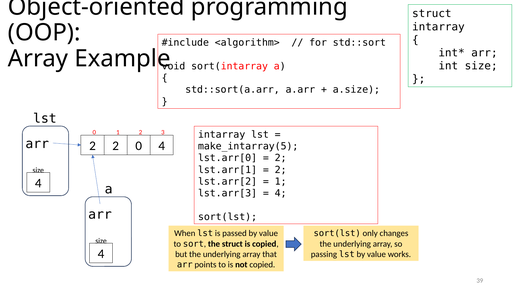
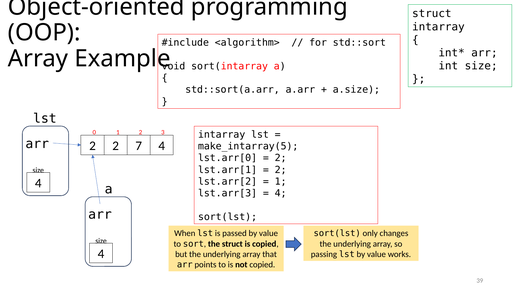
2 0: 0 -> 7
